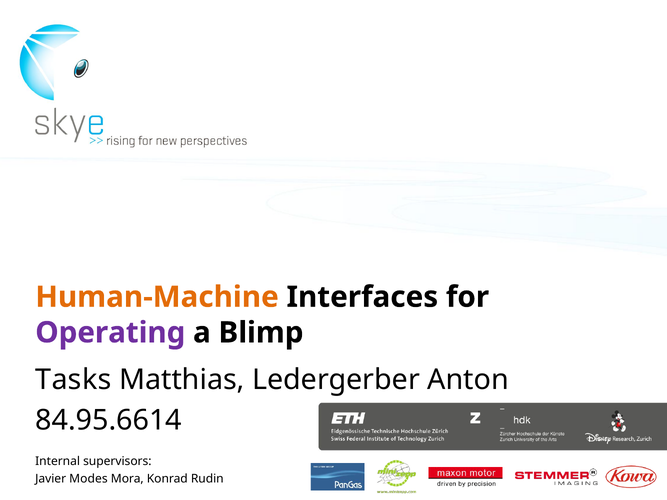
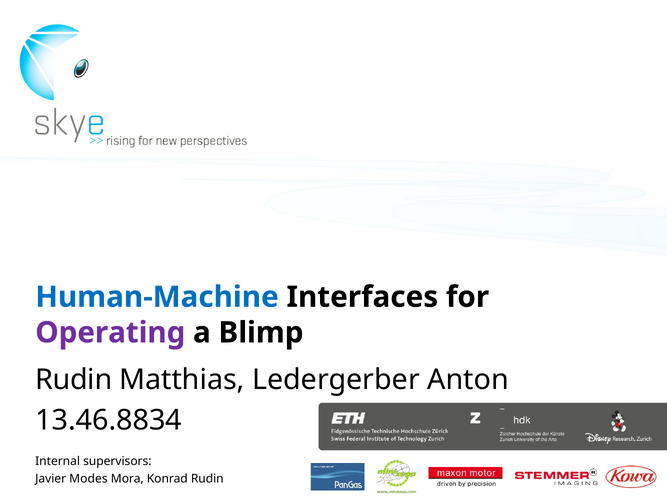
Human-Machine colour: orange -> blue
Tasks at (73, 380): Tasks -> Rudin
84.95.6614: 84.95.6614 -> 13.46.8834
